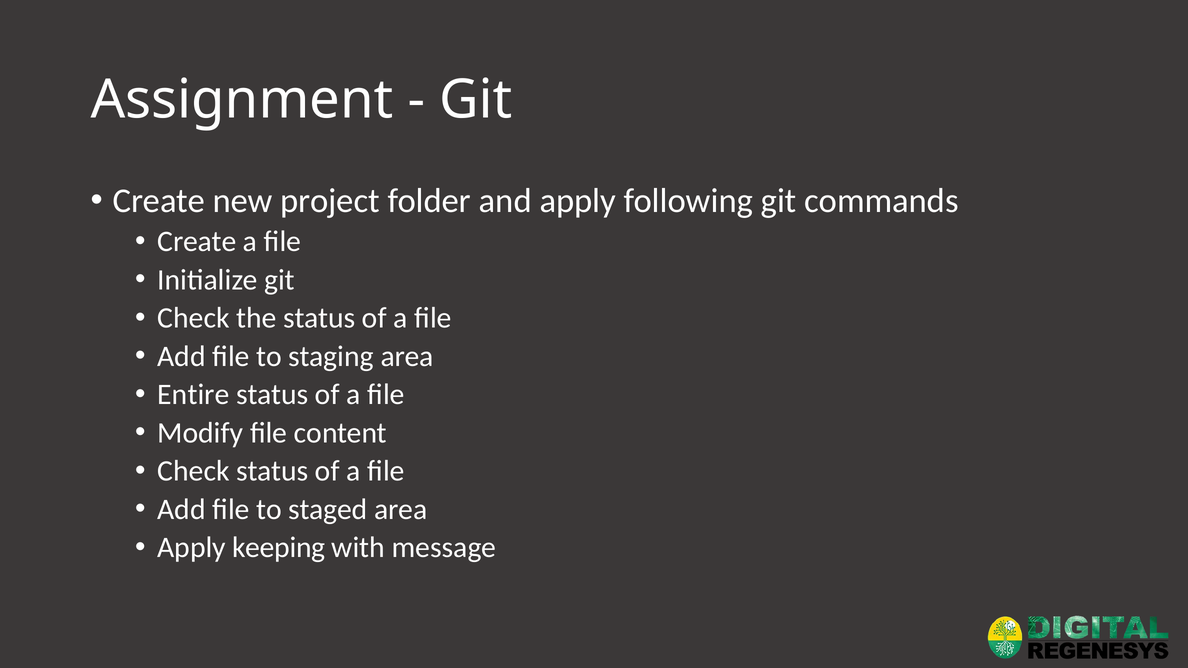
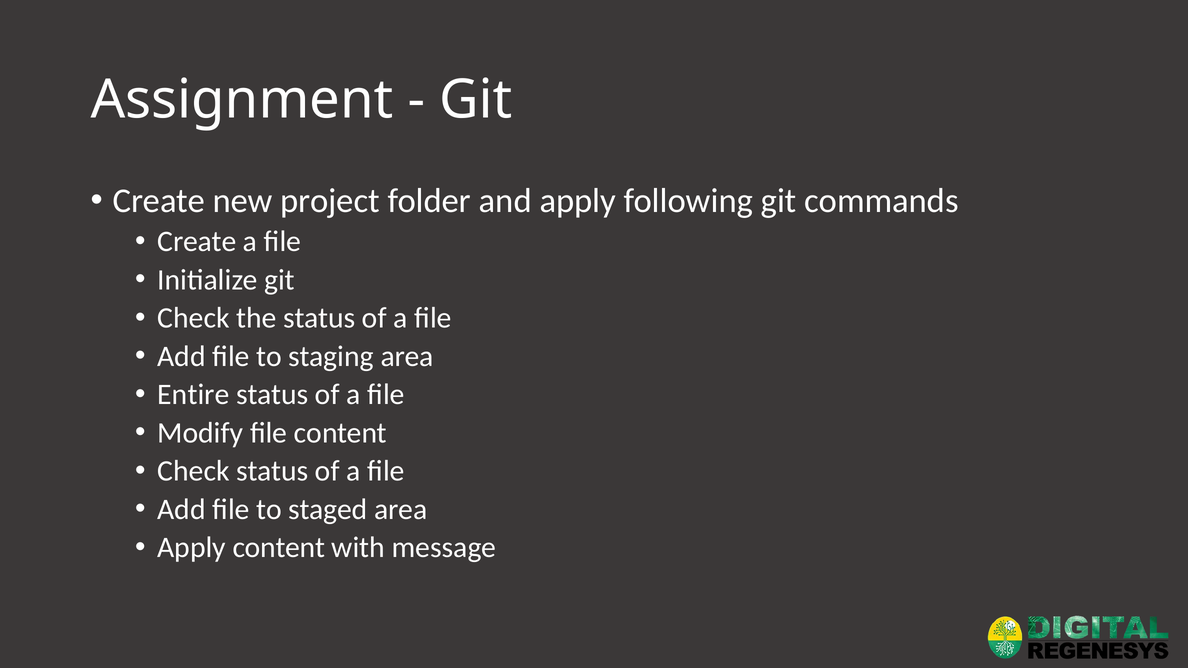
Apply keeping: keeping -> content
